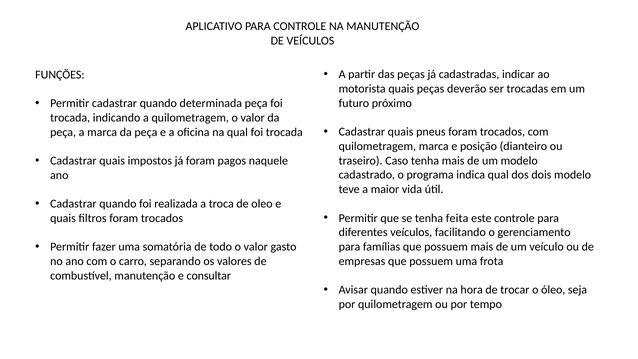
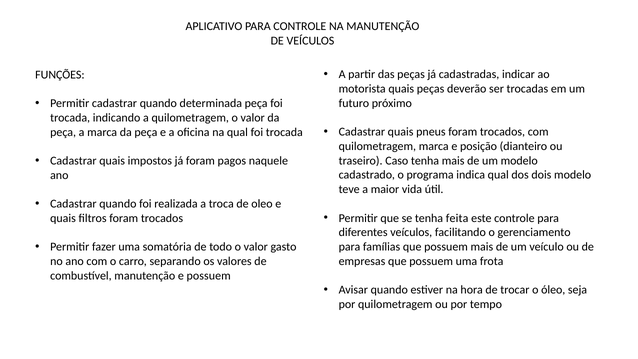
e consultar: consultar -> possuem
